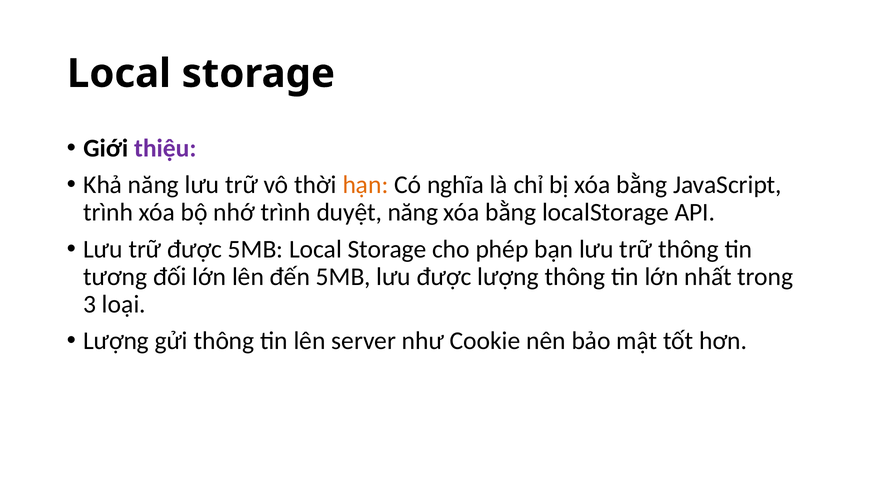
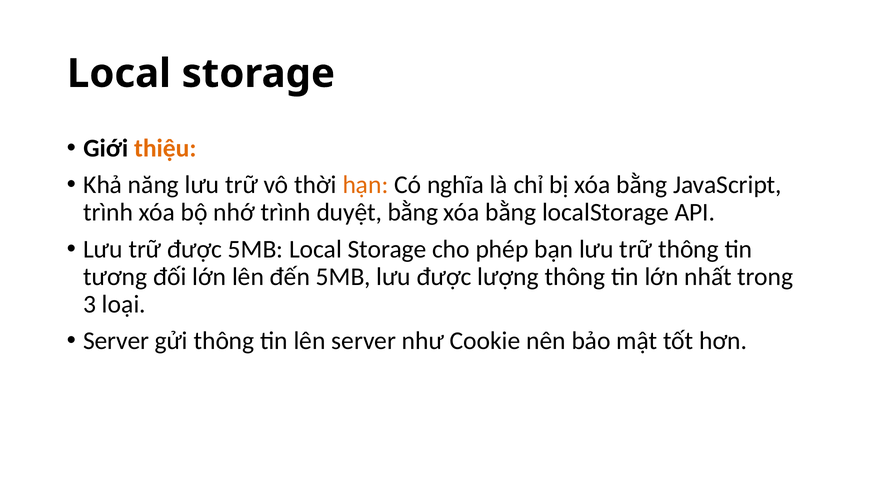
thiệu colour: purple -> orange
duyệt năng: năng -> bằng
Lượng at (116, 341): Lượng -> Server
